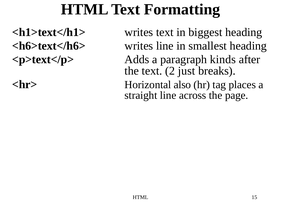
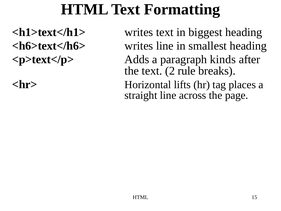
just: just -> rule
also: also -> lifts
